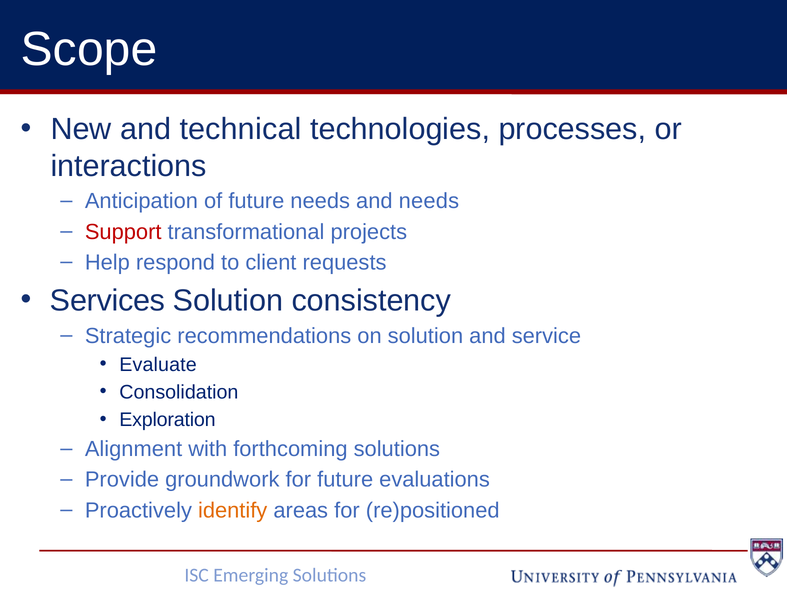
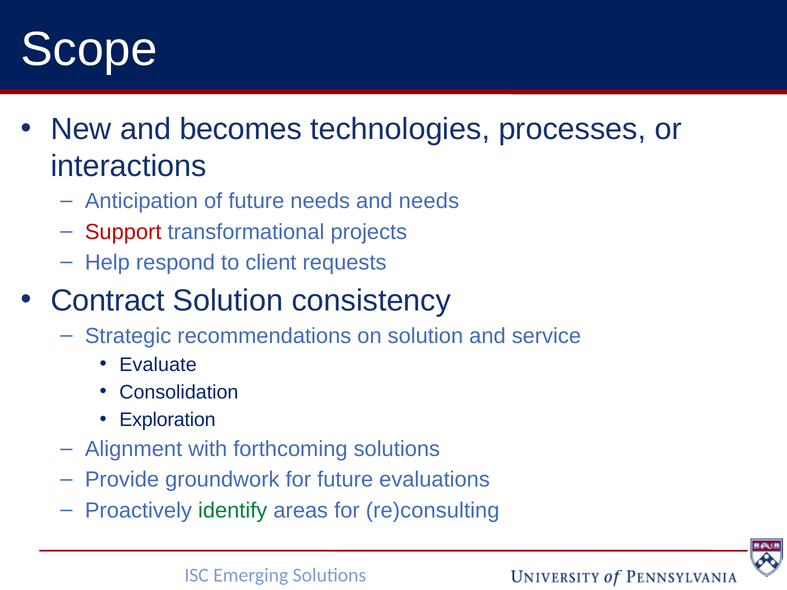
technical: technical -> becomes
Services: Services -> Contract
identify colour: orange -> green
re)positioned: re)positioned -> re)consulting
